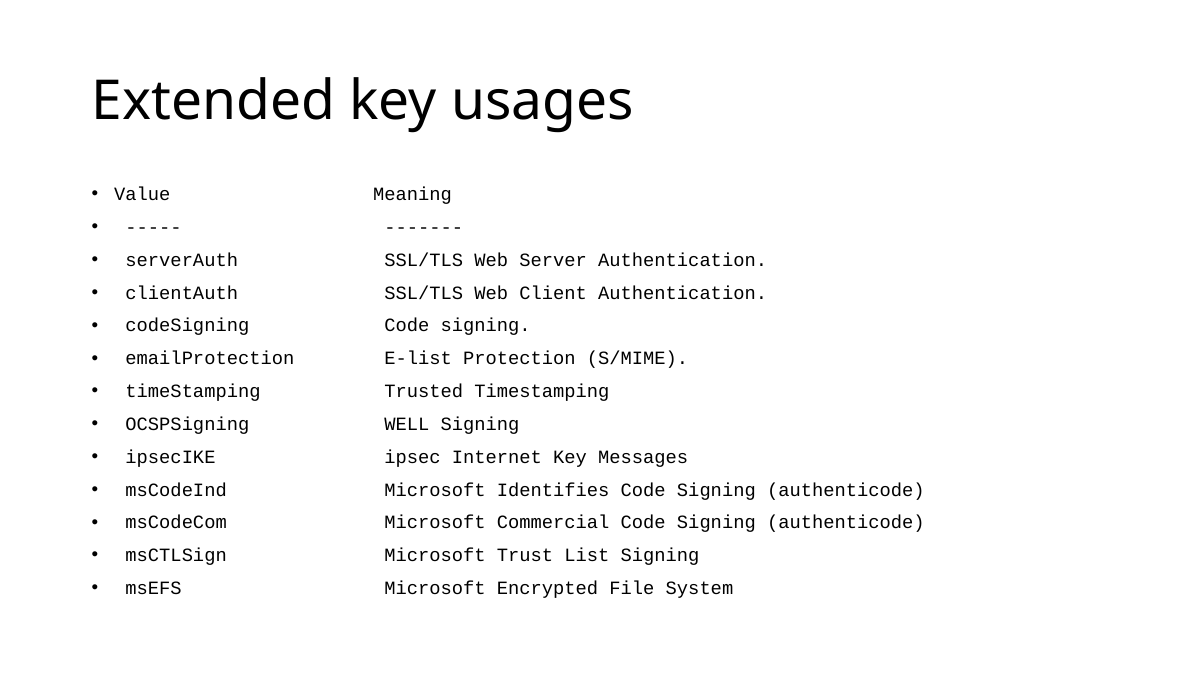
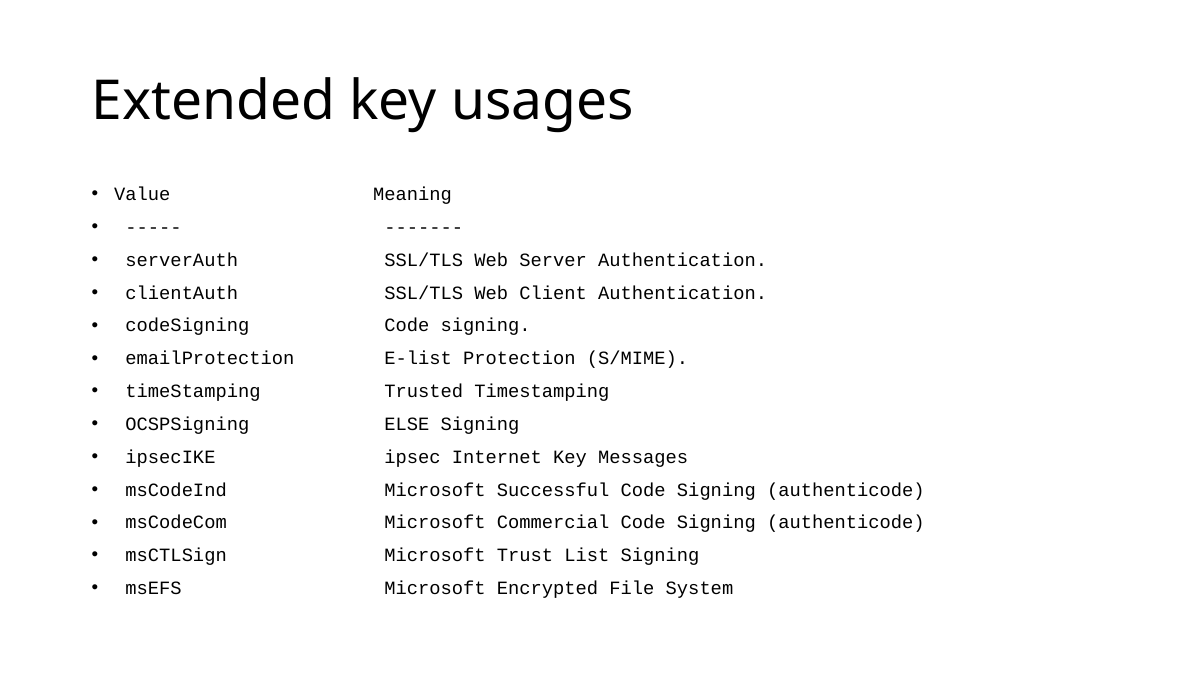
WELL: WELL -> ELSE
Identifies: Identifies -> Successful
